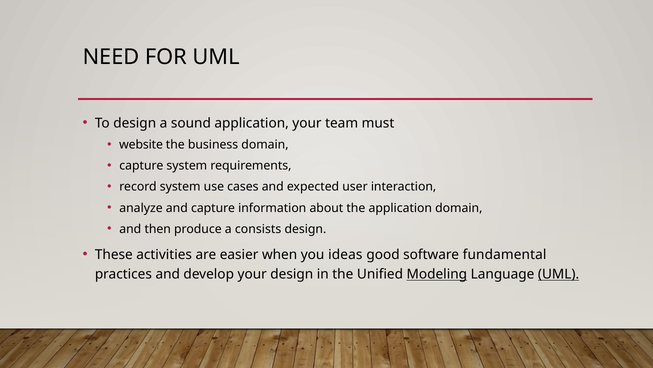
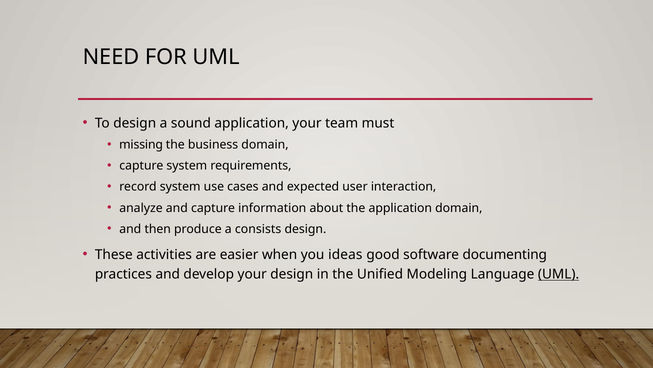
website: website -> missing
fundamental: fundamental -> documenting
Modeling underline: present -> none
